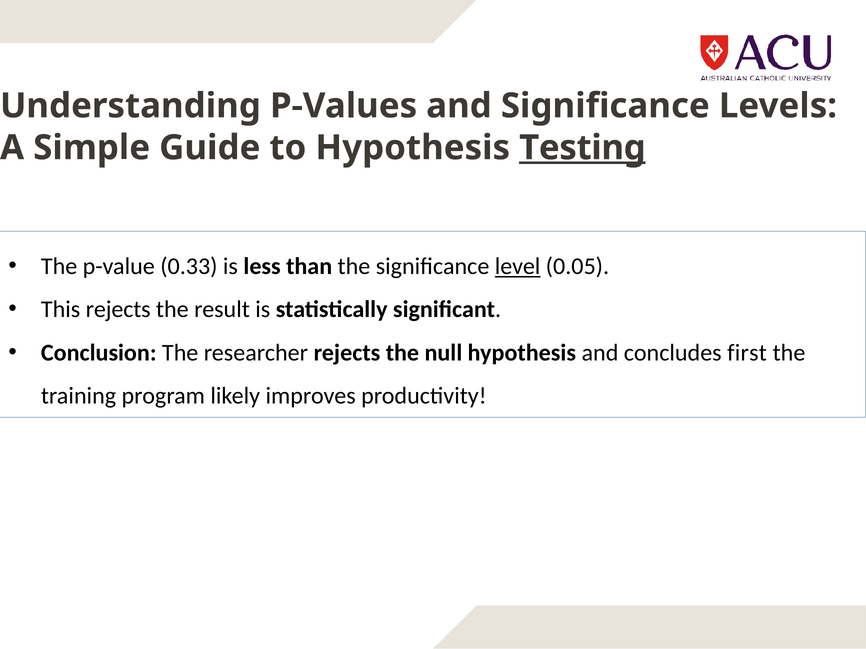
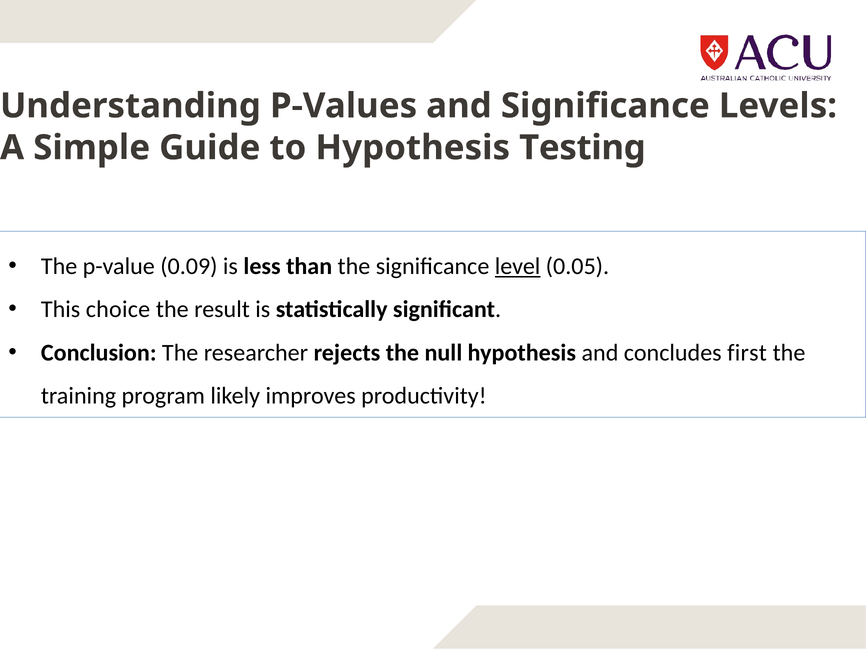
Testing underline: present -> none
0.33: 0.33 -> 0.09
This rejects: rejects -> choice
